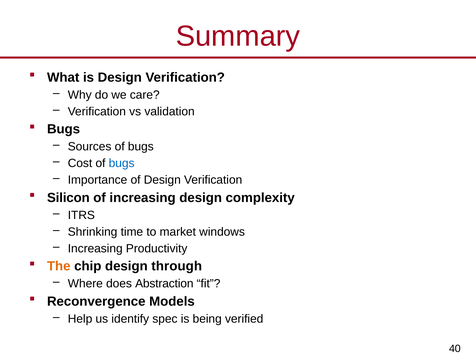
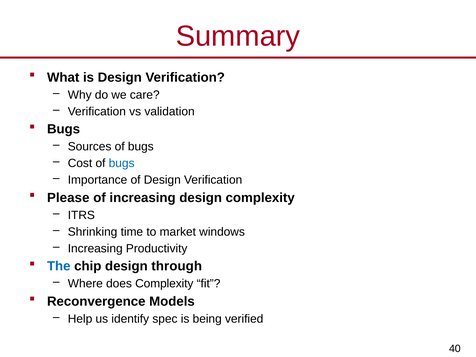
Silicon: Silicon -> Please
The colour: orange -> blue
does Abstraction: Abstraction -> Complexity
